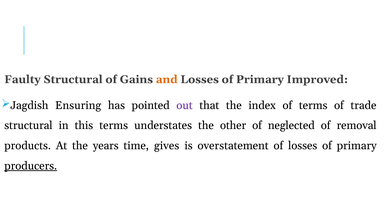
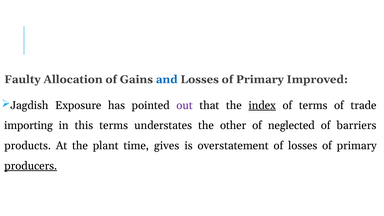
Faulty Structural: Structural -> Allocation
and colour: orange -> blue
Ensuring: Ensuring -> Exposure
index underline: none -> present
structural at (28, 126): structural -> importing
removal: removal -> barriers
years: years -> plant
